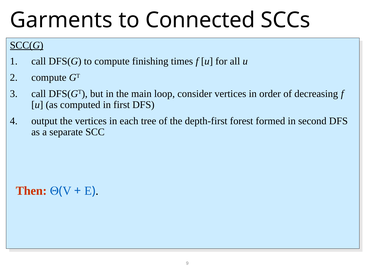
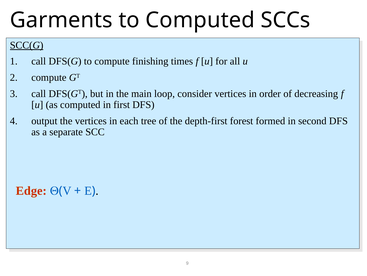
to Connected: Connected -> Computed
Then: Then -> Edge
